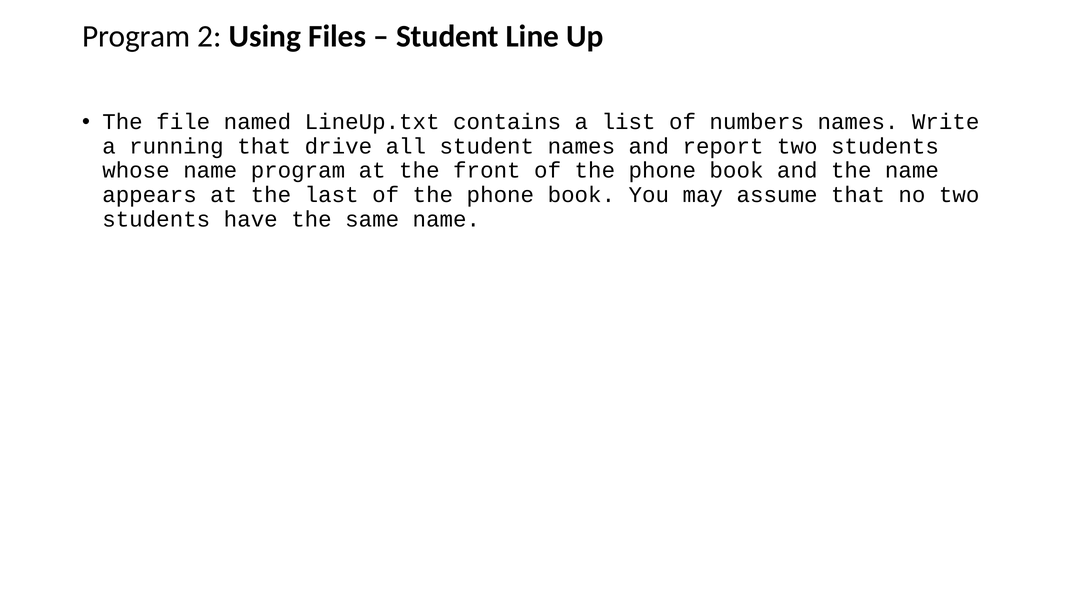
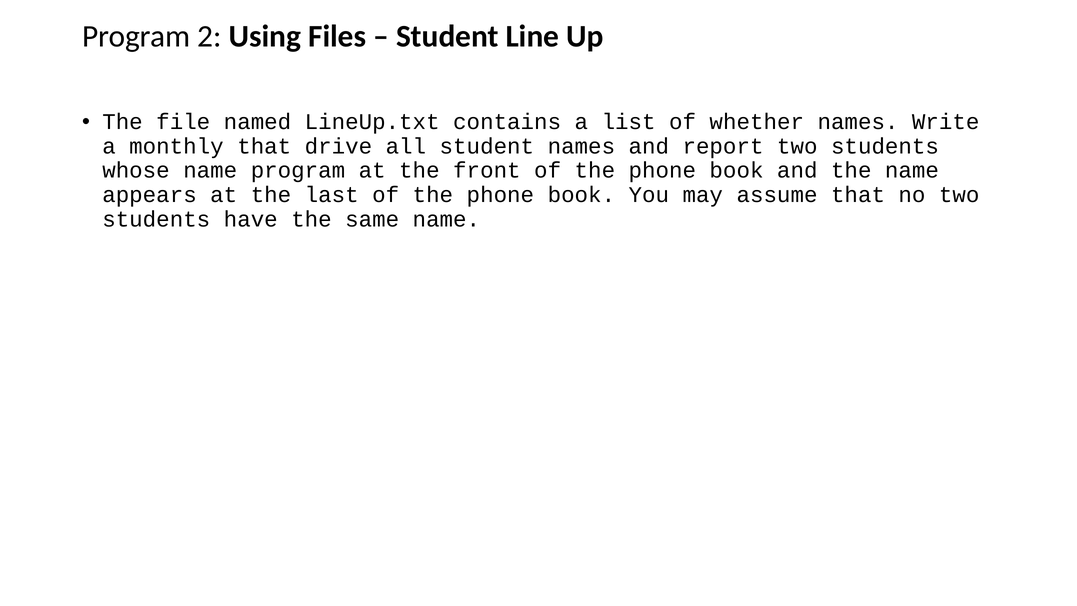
numbers: numbers -> whether
running: running -> monthly
